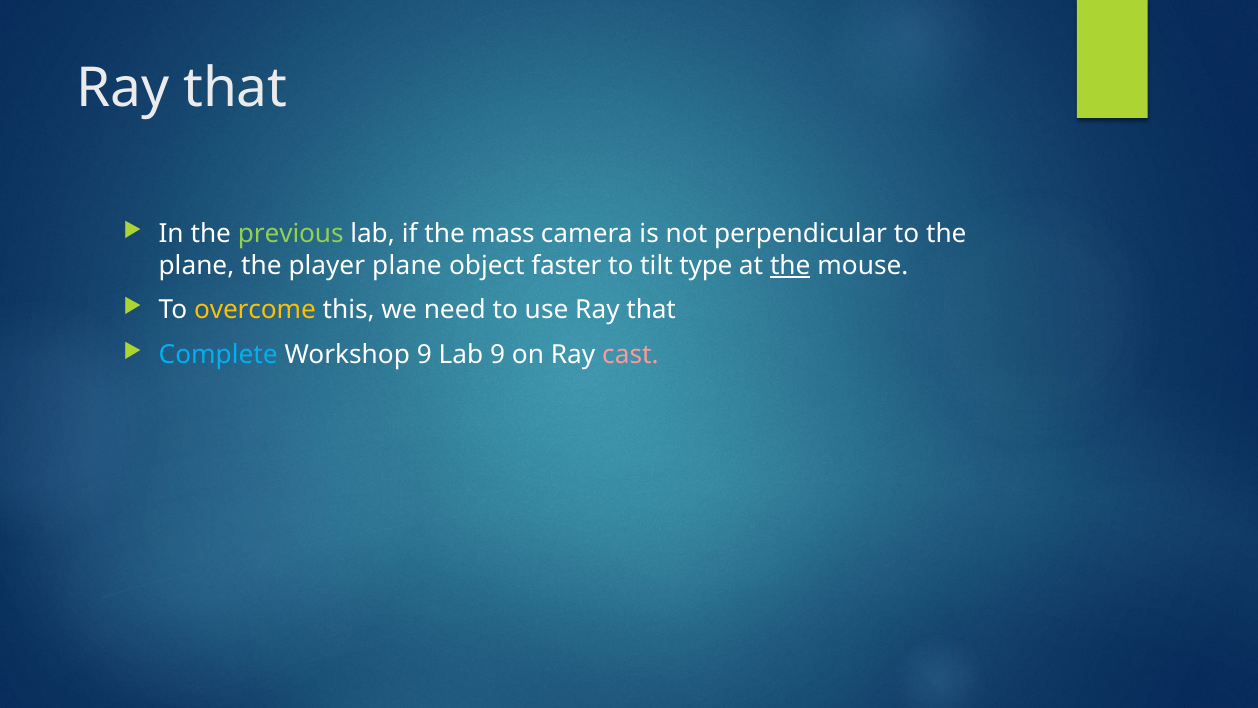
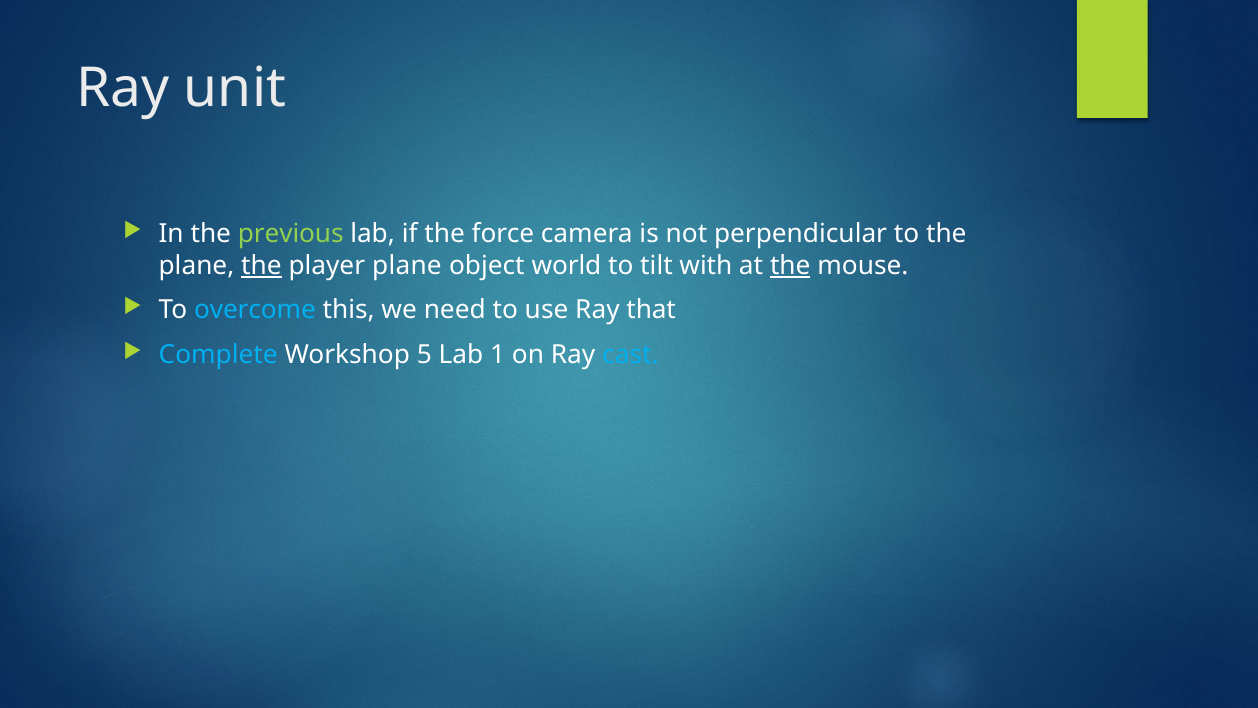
that at (235, 88): that -> unit
mass: mass -> force
the at (261, 266) underline: none -> present
faster: faster -> world
type: type -> with
overcome colour: yellow -> light blue
Workshop 9: 9 -> 5
Lab 9: 9 -> 1
cast colour: pink -> light blue
